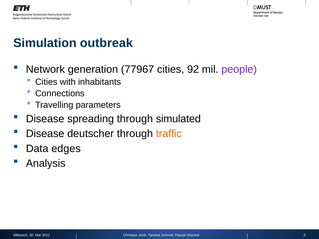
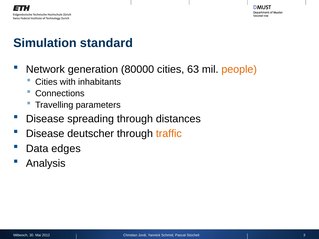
outbreak: outbreak -> standard
77967: 77967 -> 80000
92: 92 -> 63
people colour: purple -> orange
simulated: simulated -> distances
